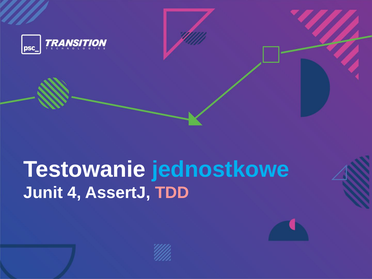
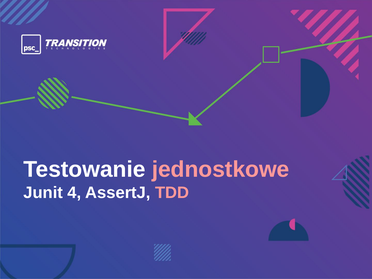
jednostkowe colour: light blue -> pink
